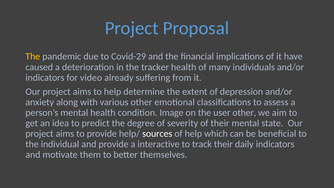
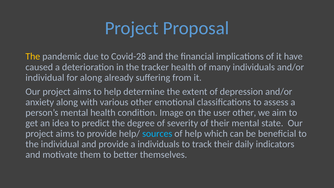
Covid-29: Covid-29 -> Covid-28
indicators at (45, 78): indicators -> individual
for video: video -> along
sources colour: white -> light blue
a interactive: interactive -> individuals
